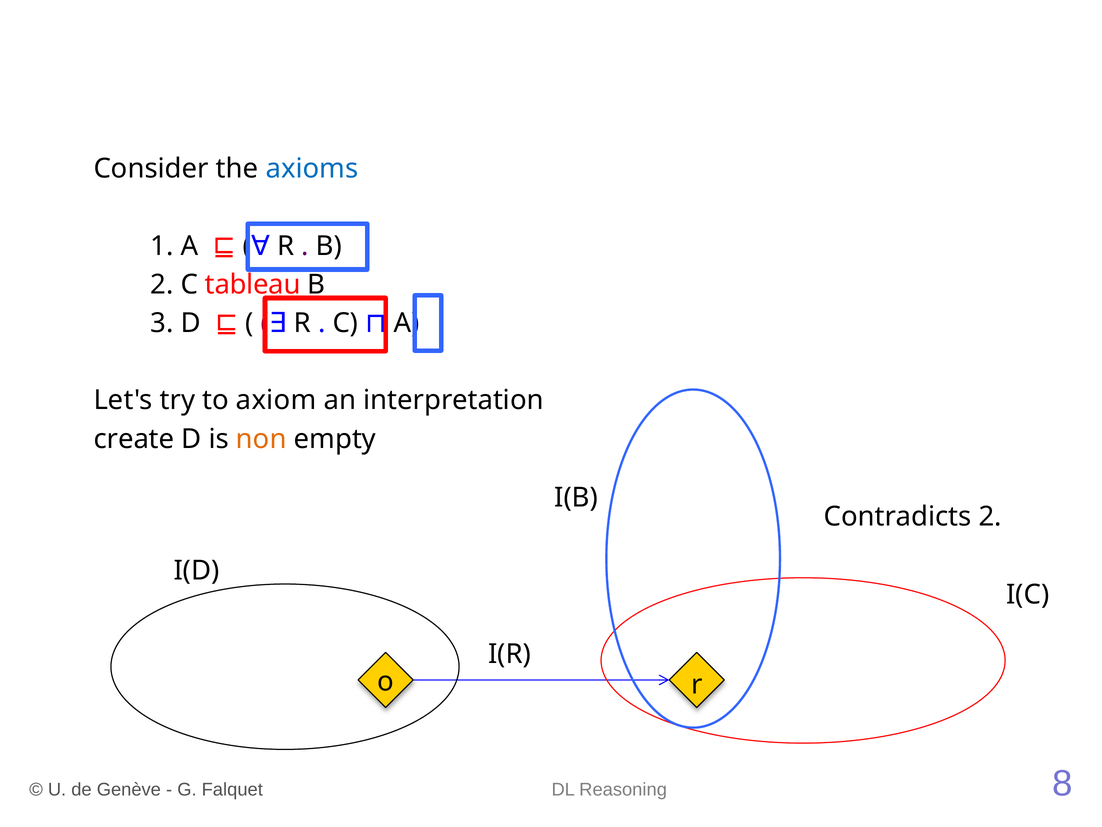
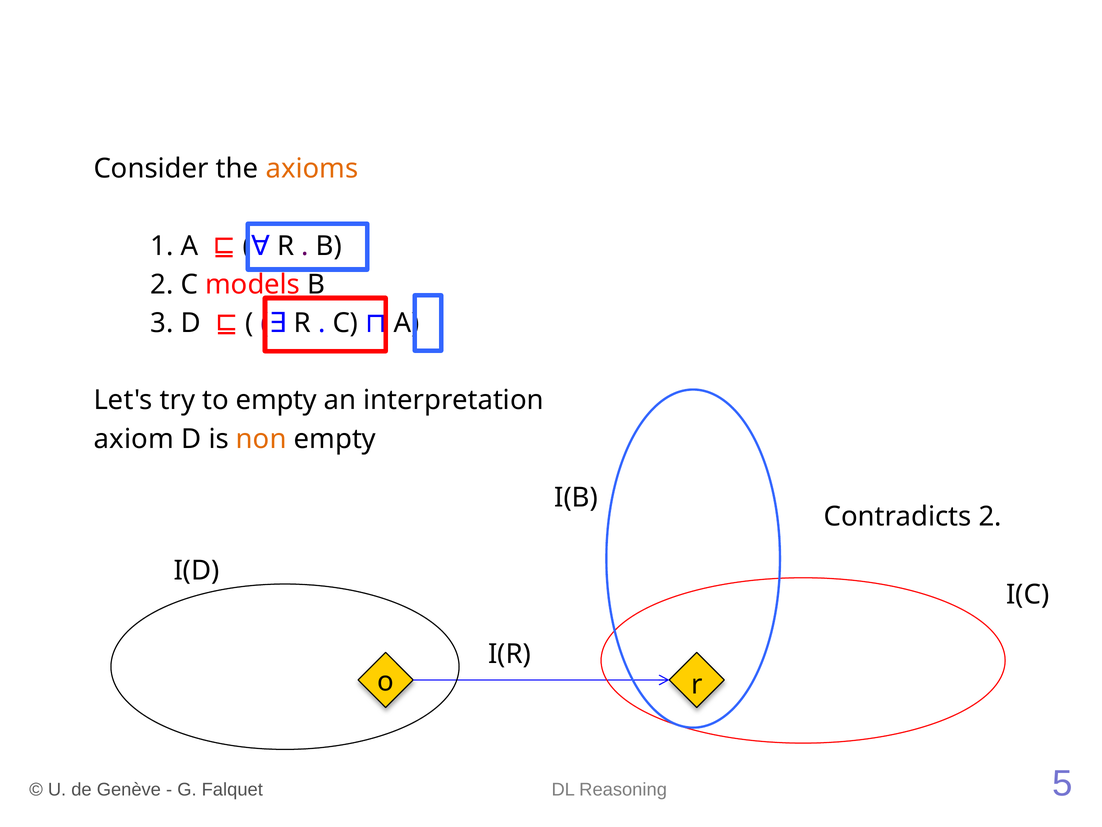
axioms colour: blue -> orange
tableau: tableau -> models
to axiom: axiom -> empty
create: create -> axiom
8: 8 -> 5
